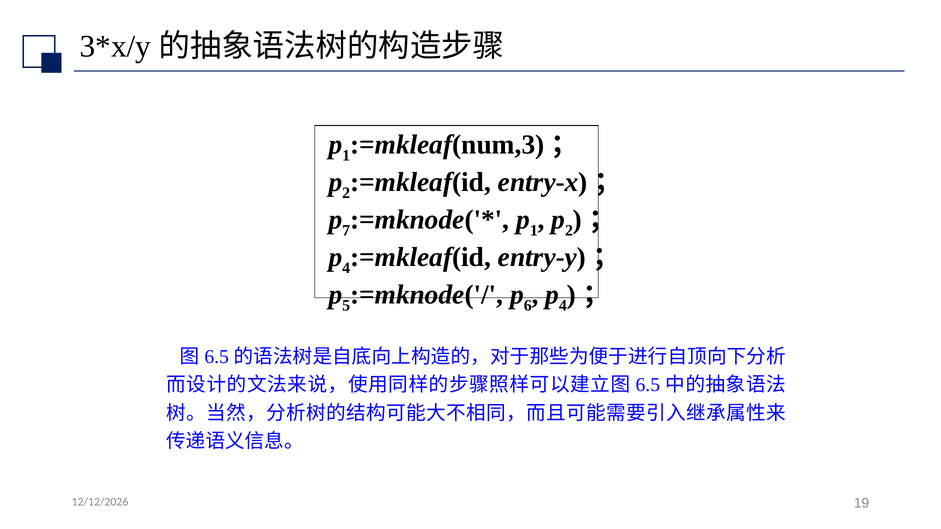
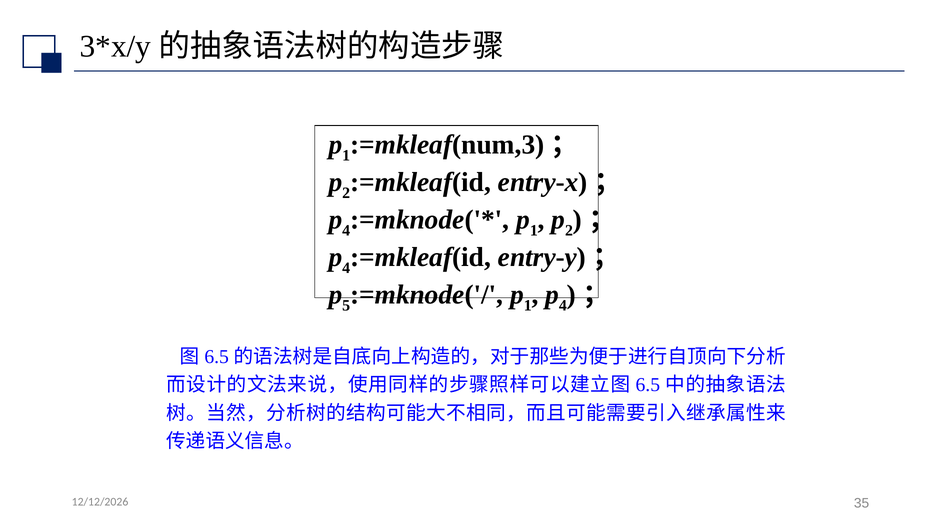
7 at (346, 231): 7 -> 4
6 at (528, 306): 6 -> 1
19: 19 -> 35
